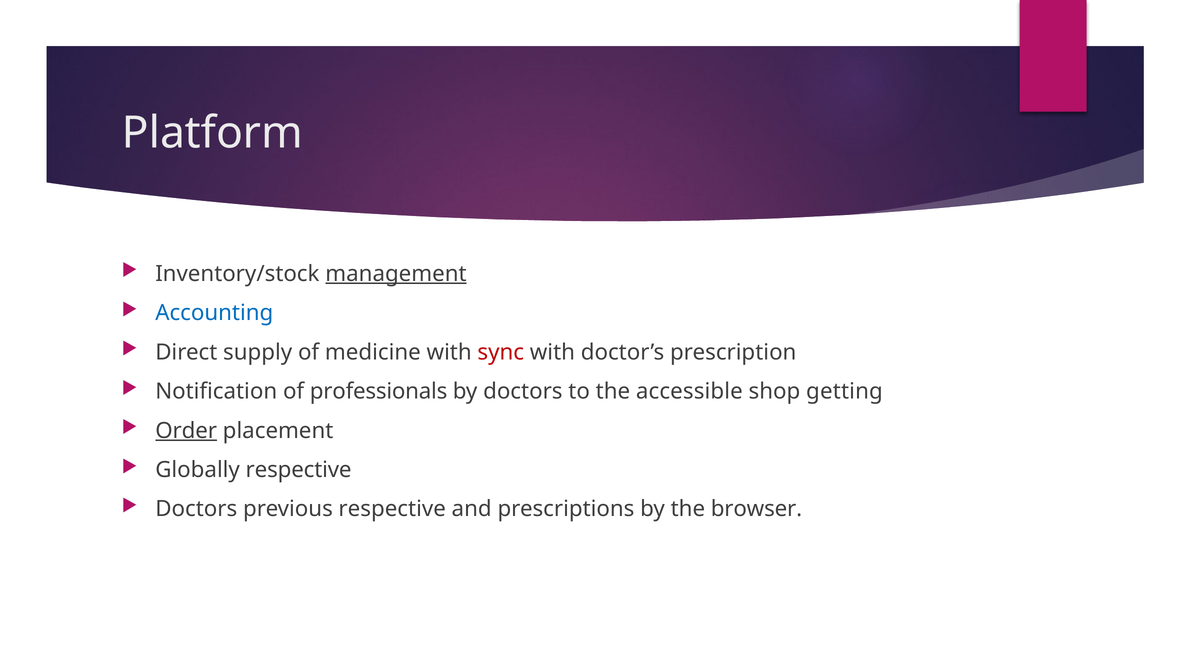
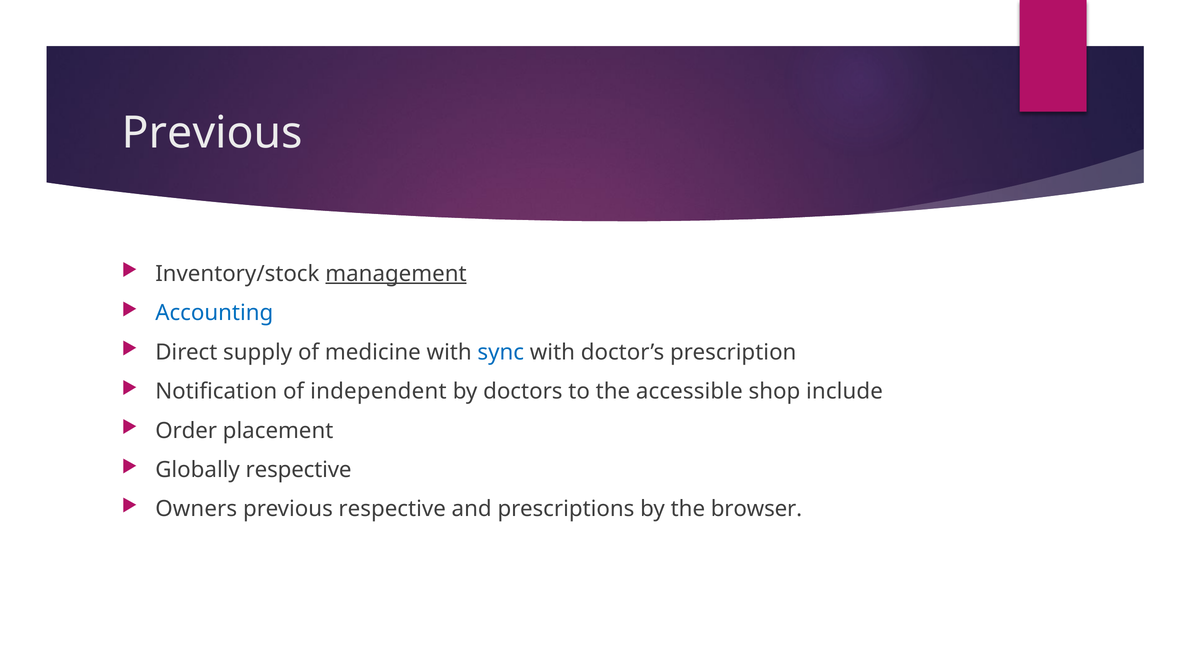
Platform at (212, 133): Platform -> Previous
sync colour: red -> blue
professionals: professionals -> independent
getting: getting -> include
Order underline: present -> none
Doctors at (196, 509): Doctors -> Owners
